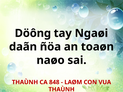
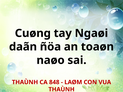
Döông: Döông -> Cuøng
